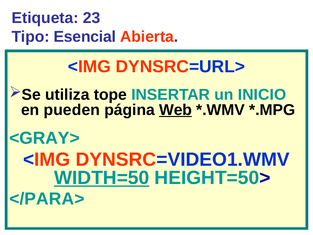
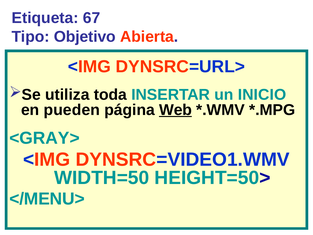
23: 23 -> 67
Esencial: Esencial -> Objetivo
tope: tope -> toda
WIDTH=50 underline: present -> none
</PARA>: </PARA> -> </MENU>
